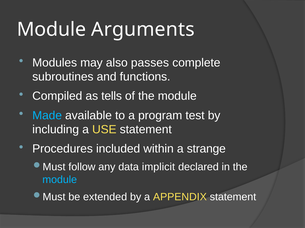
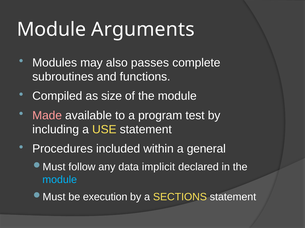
tells: tells -> size
Made colour: light blue -> pink
strange: strange -> general
extended: extended -> execution
APPENDIX: APPENDIX -> SECTIONS
